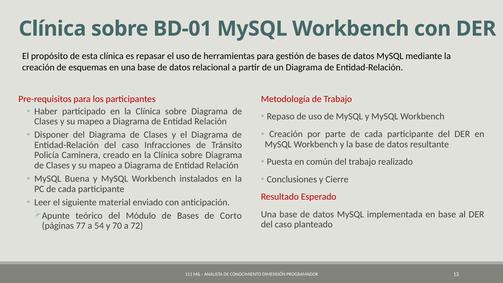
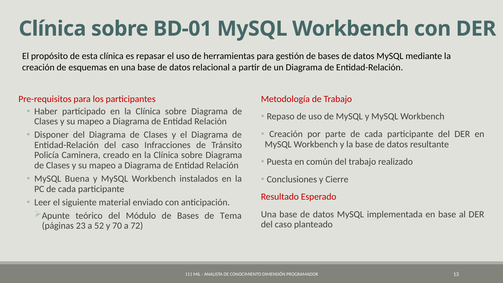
Corto: Corto -> Tema
77: 77 -> 23
54: 54 -> 52
